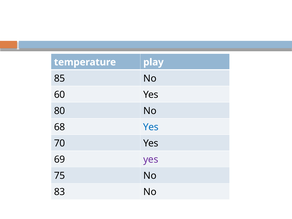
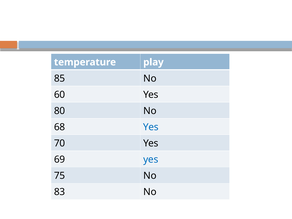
yes at (151, 160) colour: purple -> blue
